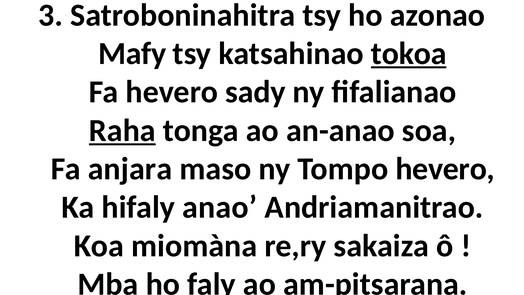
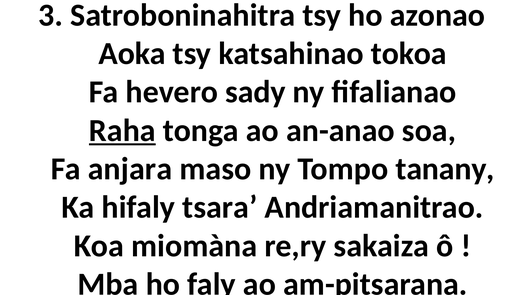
Mafy: Mafy -> Aoka
tokoa underline: present -> none
Tompo hevero: hevero -> tanany
anao: anao -> tsara
